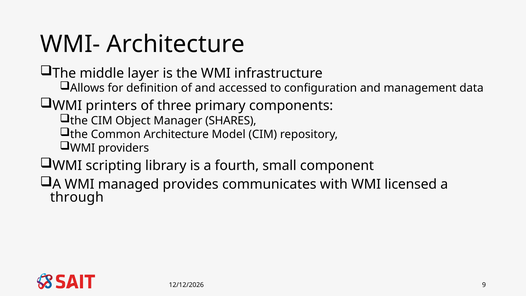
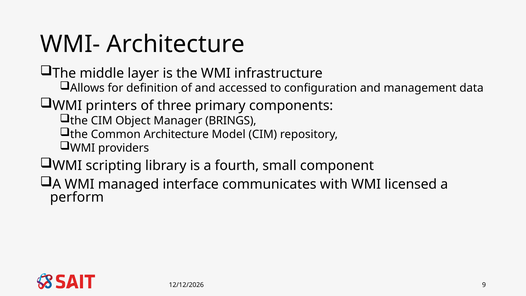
SHARES: SHARES -> BRINGS
provides: provides -> interface
through: through -> perform
